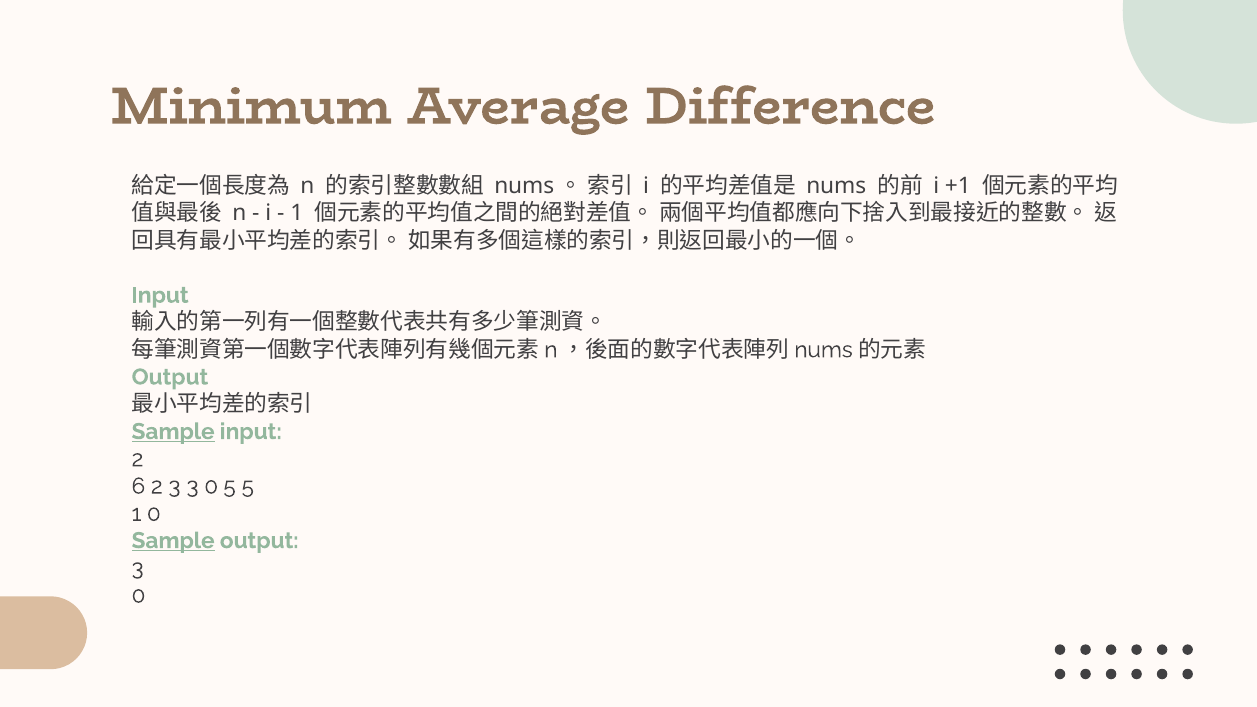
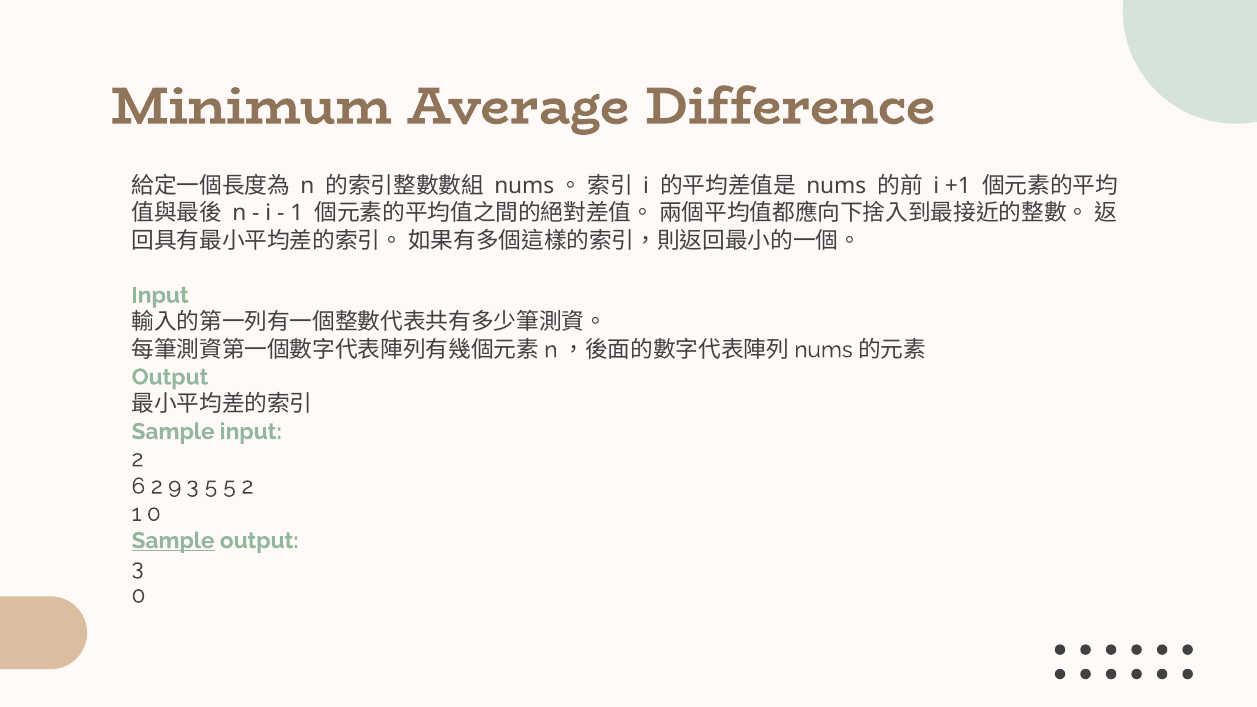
Sample at (173, 432) underline: present -> none
2 3: 3 -> 9
0 at (211, 486): 0 -> 5
5 5: 5 -> 2
